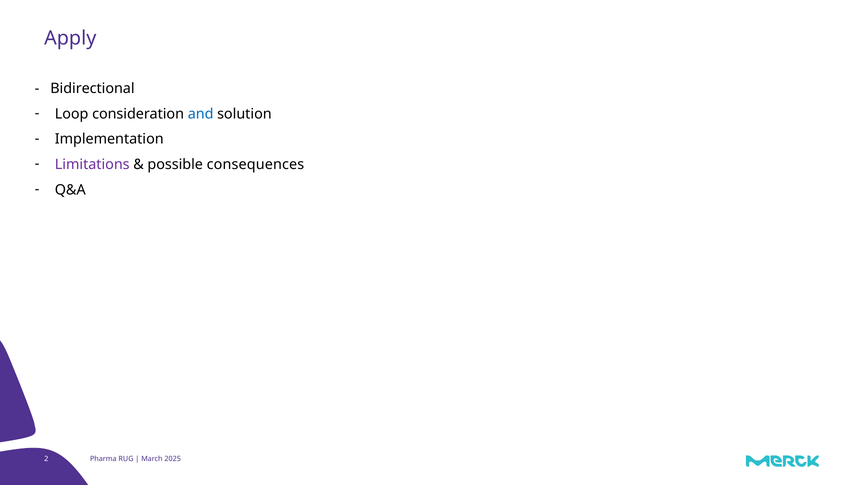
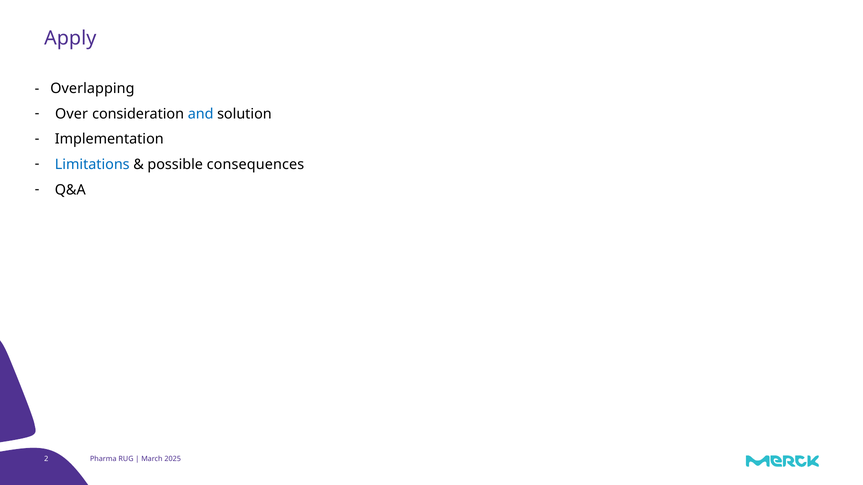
Bidirectional: Bidirectional -> Overlapping
Loop: Loop -> Over
Limitations colour: purple -> blue
